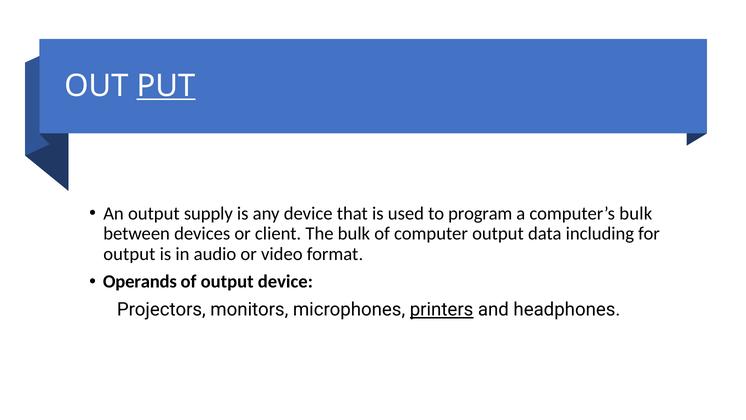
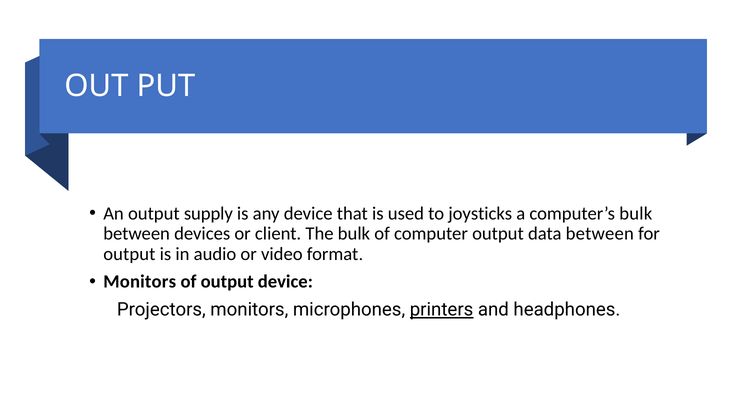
PUT underline: present -> none
program: program -> joysticks
data including: including -> between
Operands at (140, 282): Operands -> Monitors
